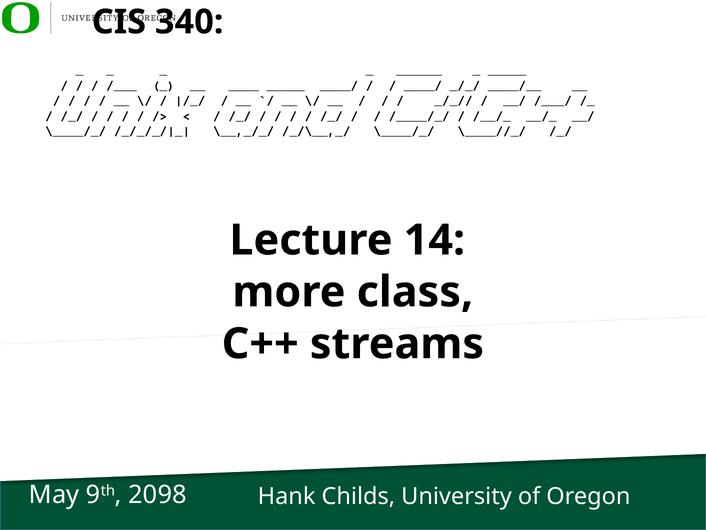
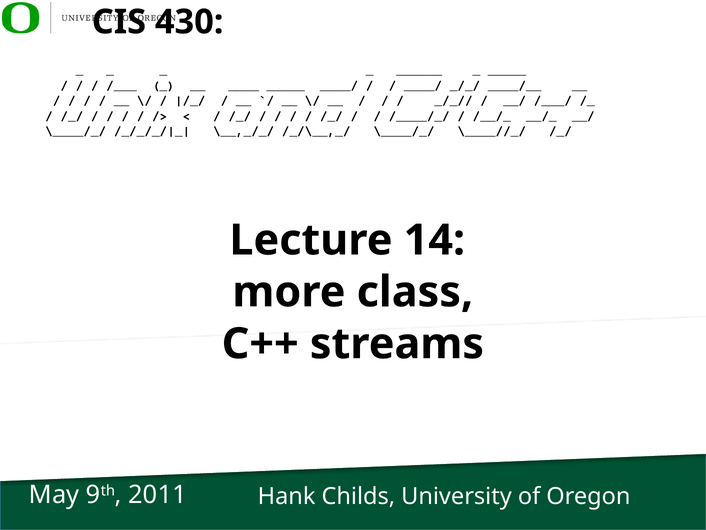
340: 340 -> 430
2098: 2098 -> 2011
